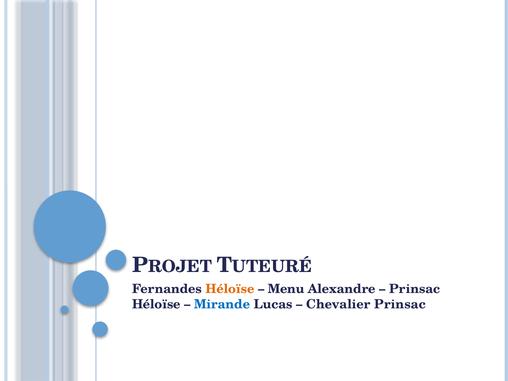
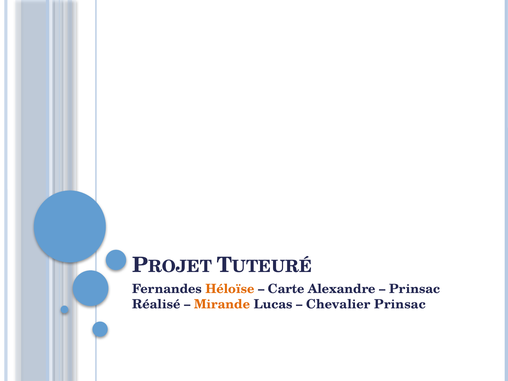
Menu: Menu -> Carte
Héloïse at (156, 304): Héloïse -> Réalisé
Mirande colour: blue -> orange
